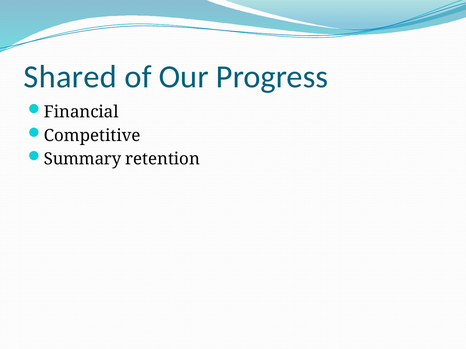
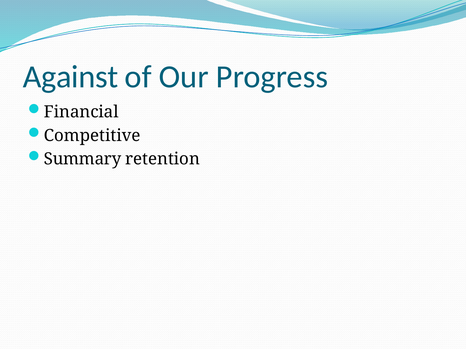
Shared: Shared -> Against
